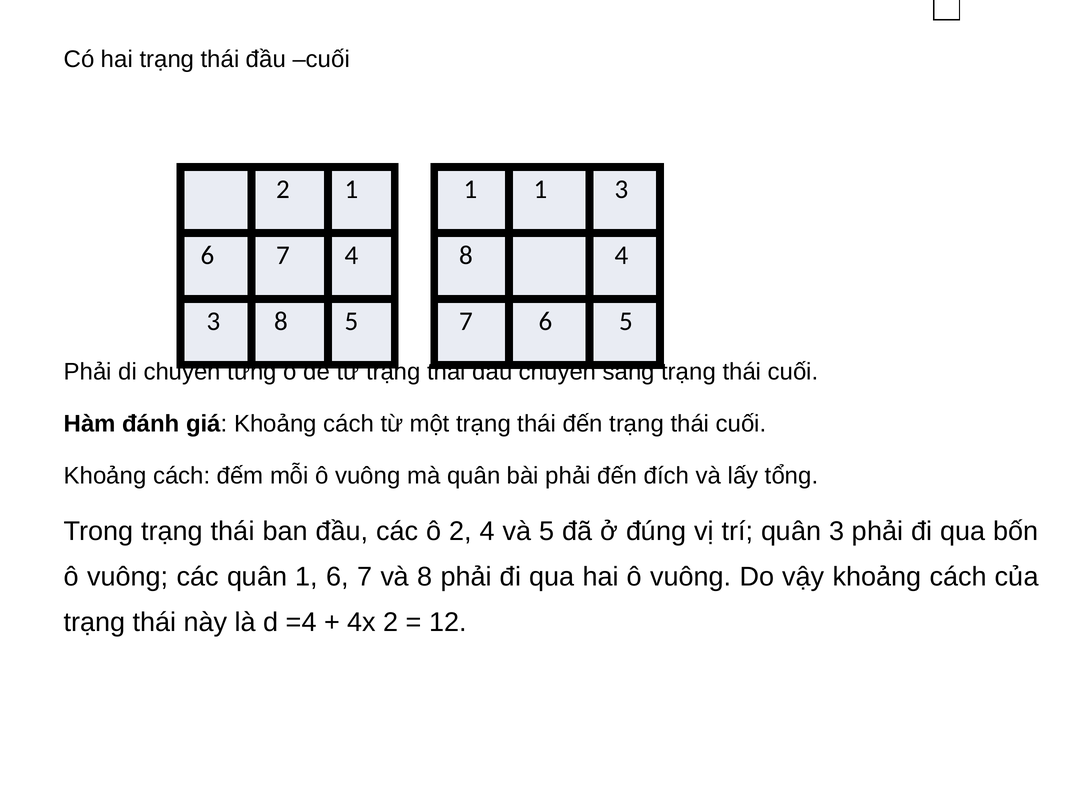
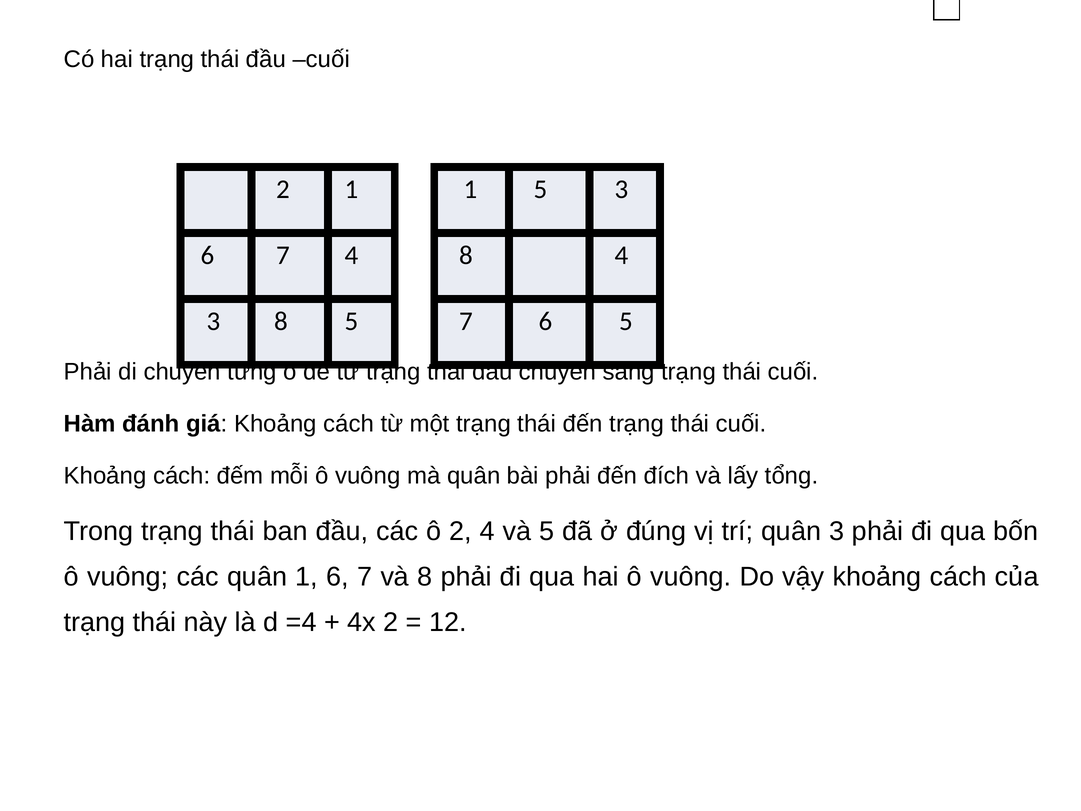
1 1: 1 -> 5
